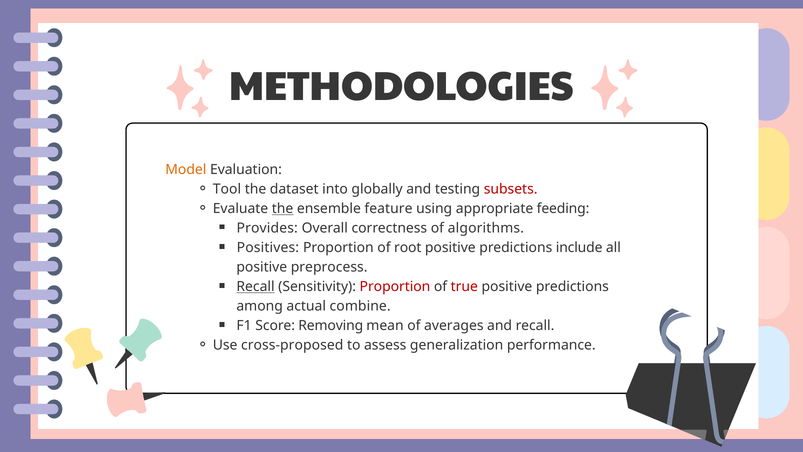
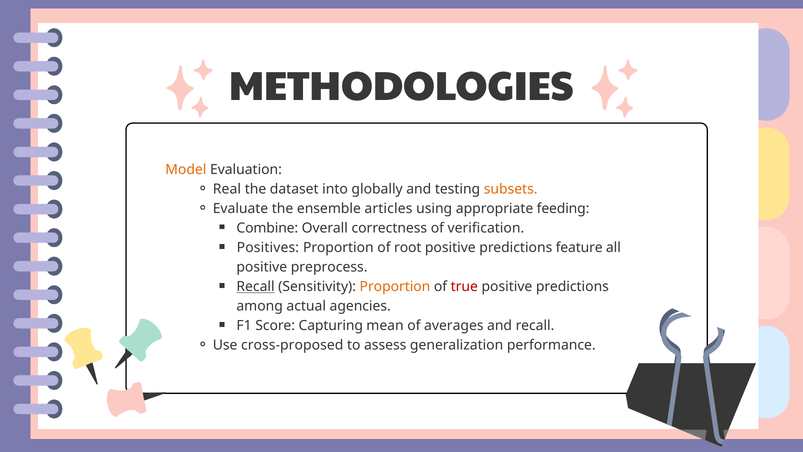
Tool: Tool -> Real
subsets colour: red -> orange
the at (283, 209) underline: present -> none
feature: feature -> articles
Provides: Provides -> Combine
algorithms: algorithms -> verification
include: include -> feature
Proportion at (395, 287) colour: red -> orange
combine: combine -> agencies
Removing: Removing -> Capturing
